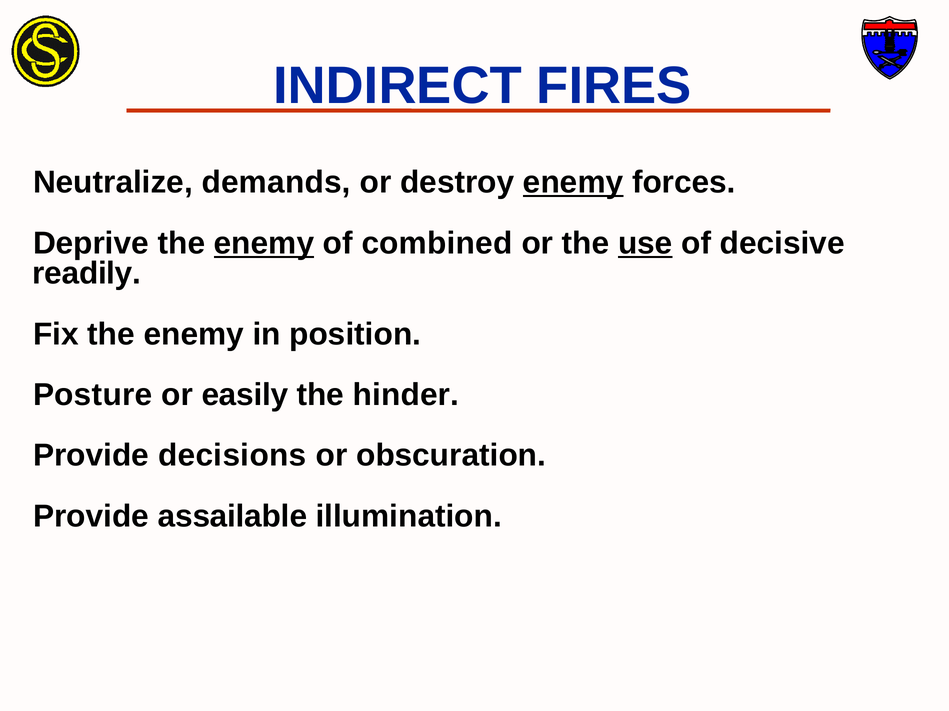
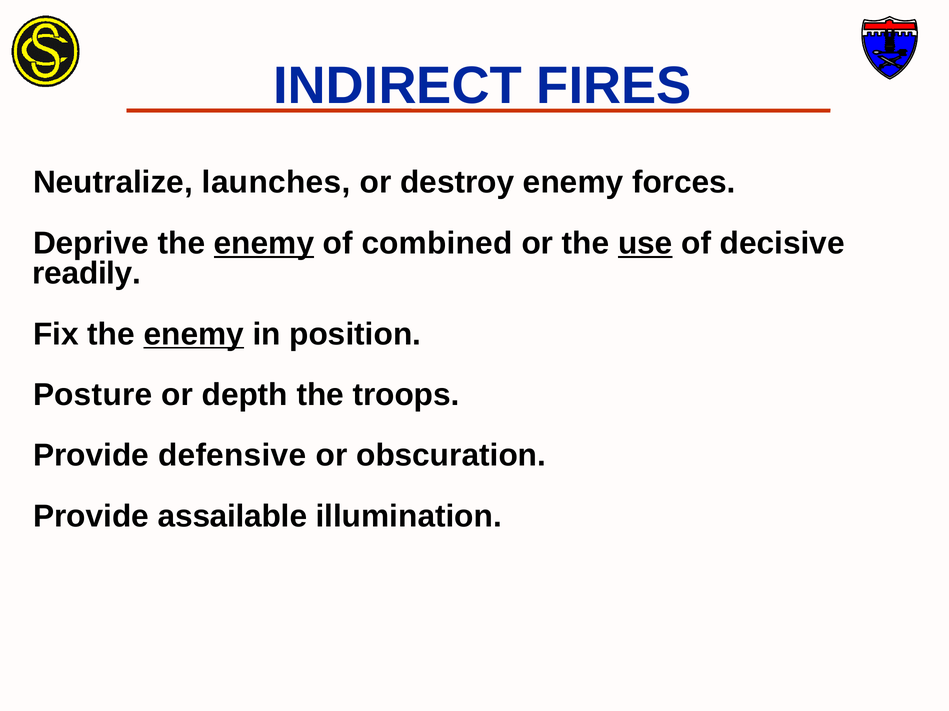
demands: demands -> launches
enemy at (573, 183) underline: present -> none
enemy at (194, 335) underline: none -> present
easily: easily -> depth
hinder: hinder -> troops
decisions: decisions -> defensive
